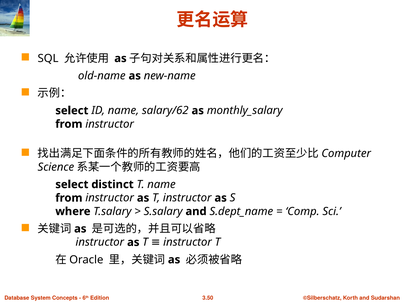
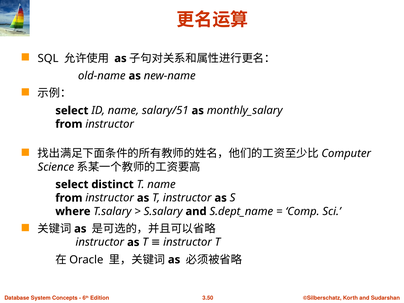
salary/62: salary/62 -> salary/51
